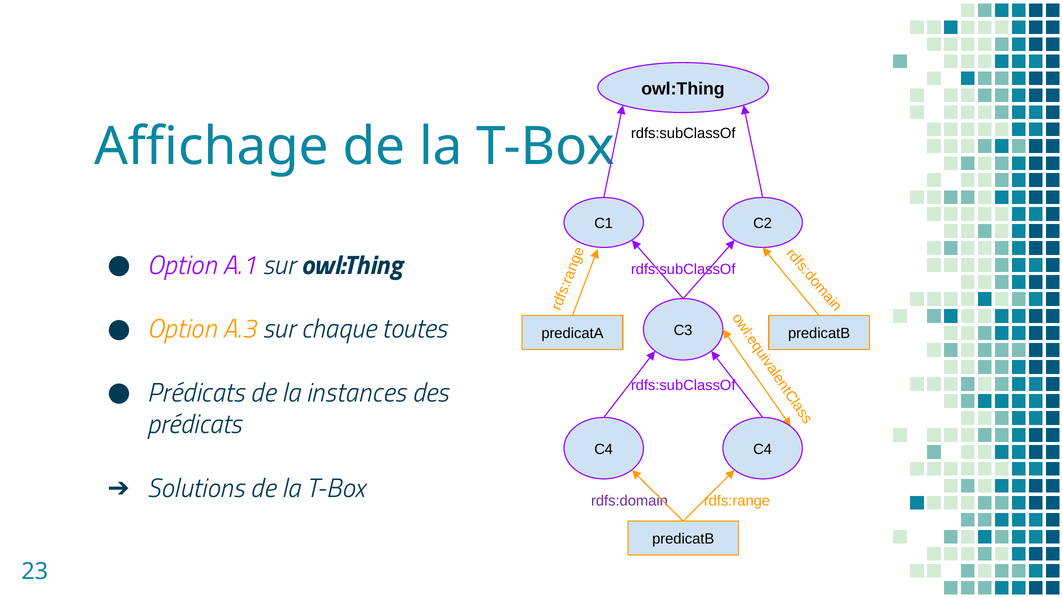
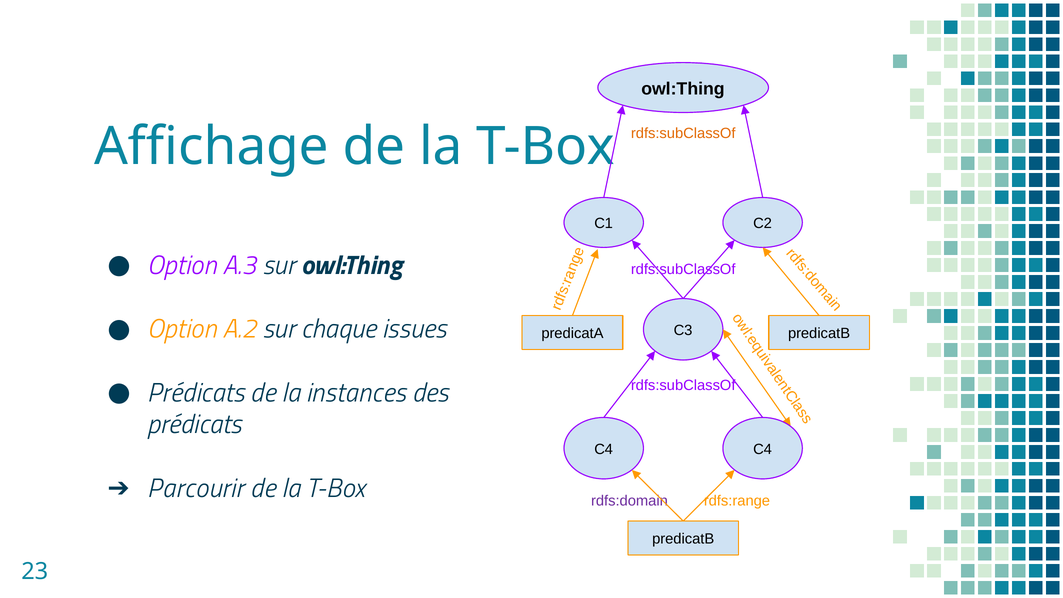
rdfs:subClassOf at (683, 133) colour: black -> orange
A.1: A.1 -> A.3
A.3: A.3 -> A.2
toutes: toutes -> issues
Solutions: Solutions -> Parcourir
